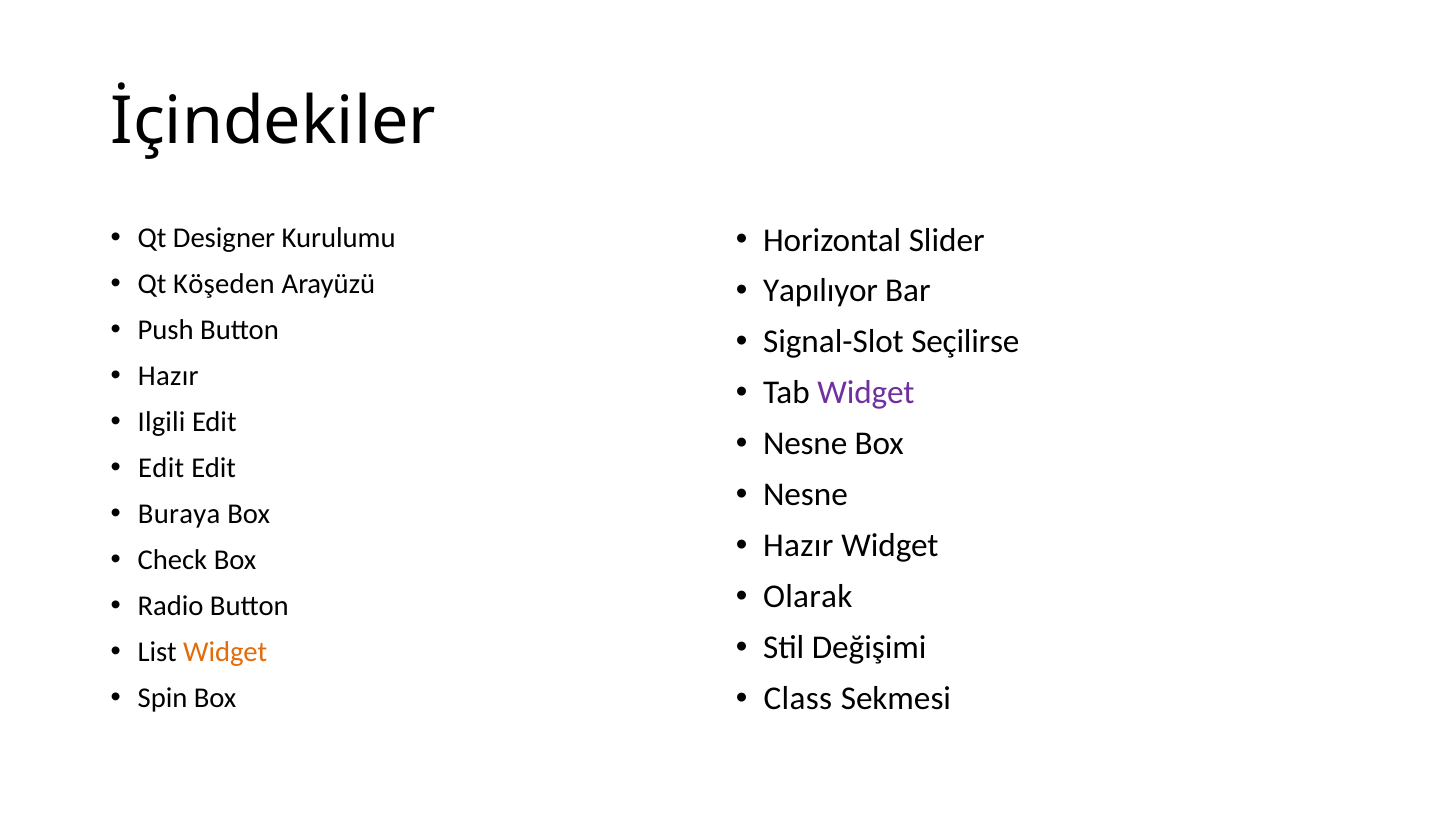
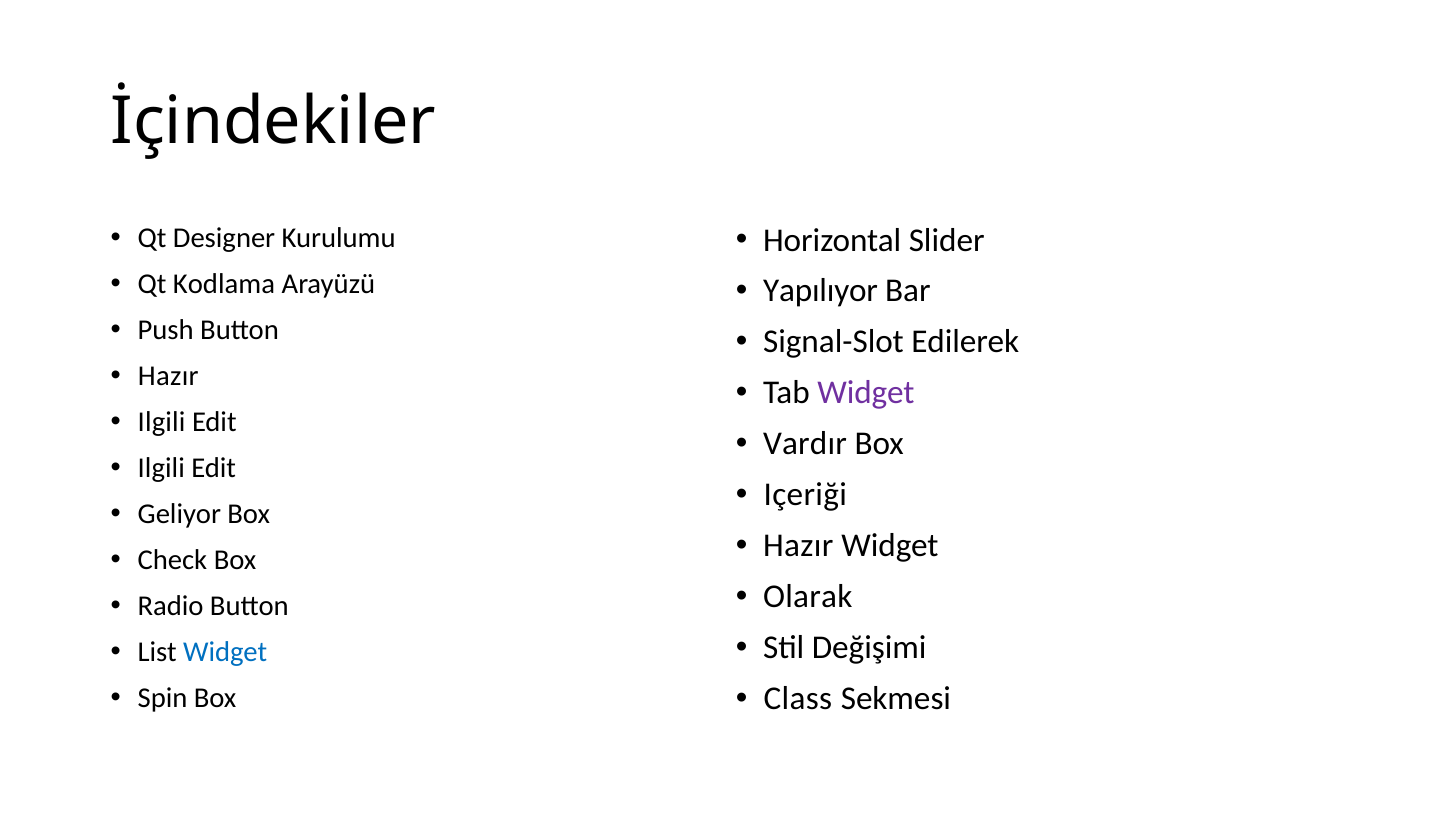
Köşeden: Köşeden -> Kodlama
Seçilirse: Seçilirse -> Edilerek
Nesne at (805, 444): Nesne -> Vardır
Edit at (161, 468): Edit -> Ilgili
Nesne at (805, 495): Nesne -> Içeriği
Buraya: Buraya -> Geliyor
Widget at (225, 653) colour: orange -> blue
